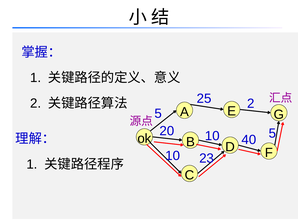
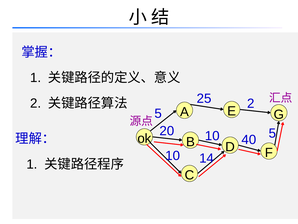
23: 23 -> 14
